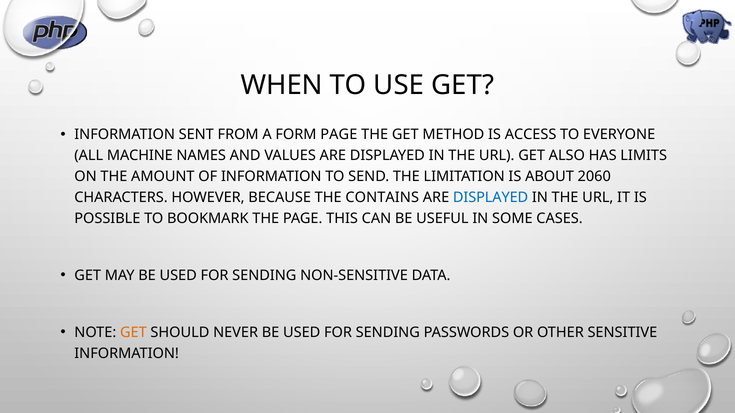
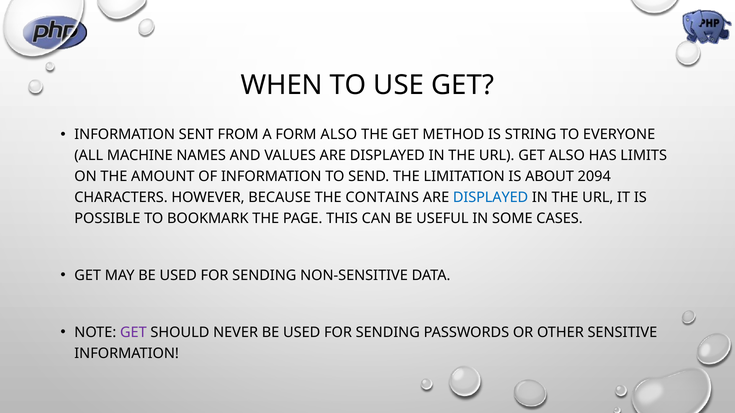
FORM PAGE: PAGE -> ALSO
ACCESS: ACCESS -> STRING
2060: 2060 -> 2094
GET at (133, 333) colour: orange -> purple
